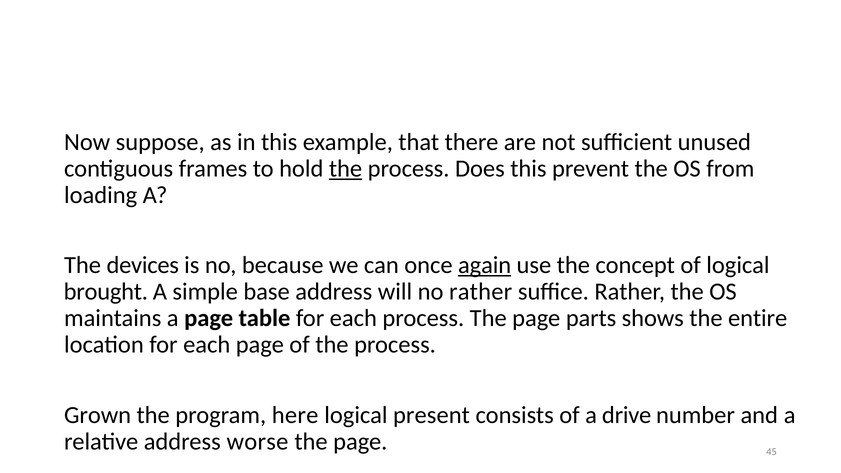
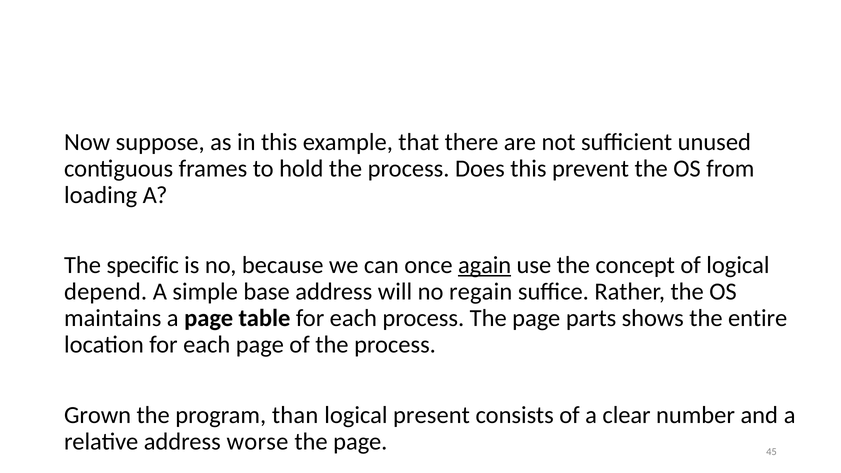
the at (346, 169) underline: present -> none
devices: devices -> specific
brought: brought -> depend
no rather: rather -> regain
here: here -> than
drive: drive -> clear
